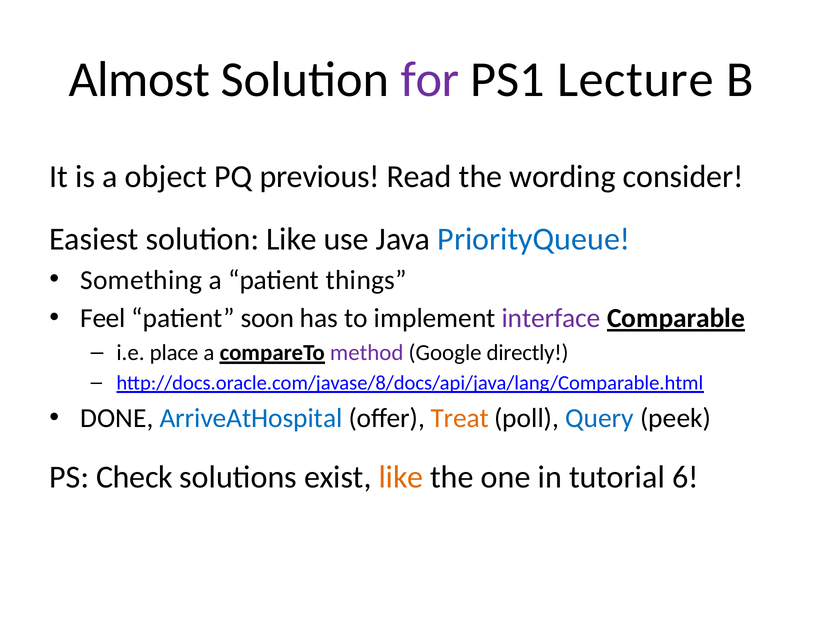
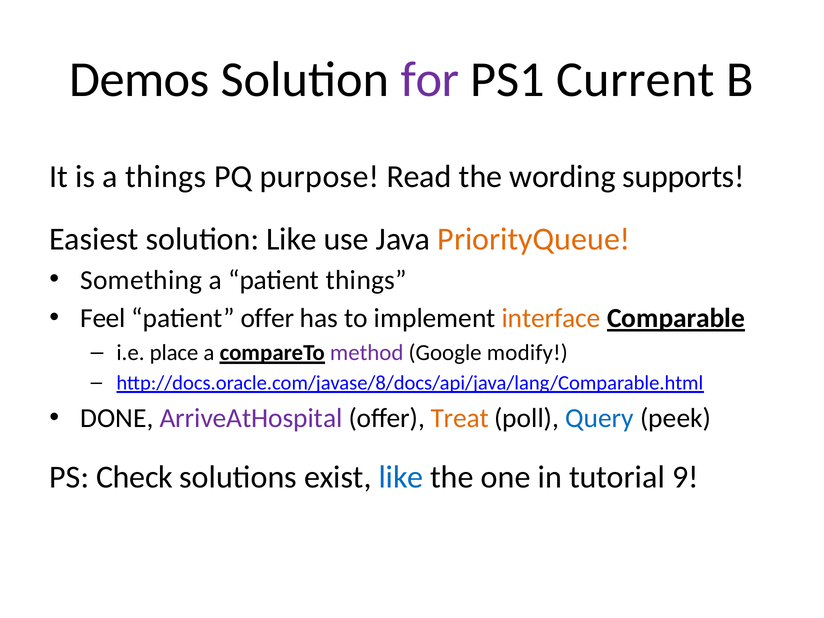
Almost: Almost -> Demos
Lecture: Lecture -> Current
a object: object -> things
previous: previous -> purpose
consider: consider -> supports
PriorityQueue colour: blue -> orange
patient soon: soon -> offer
interface colour: purple -> orange
directly: directly -> modify
ArriveAtHospital colour: blue -> purple
like at (401, 477) colour: orange -> blue
6: 6 -> 9
